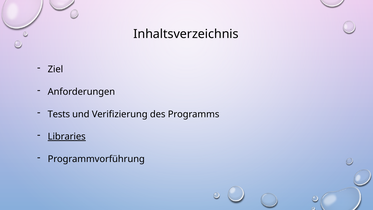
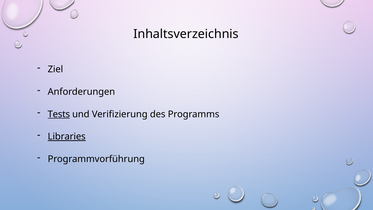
Tests underline: none -> present
